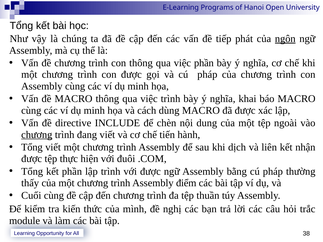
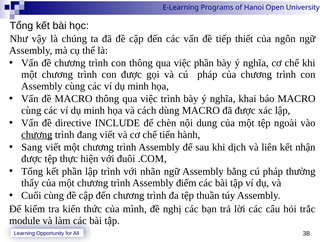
phát: phát -> thiết
ngôn underline: present -> none
Tổng at (32, 147): Tổng -> Sang
với được: được -> nhãn
